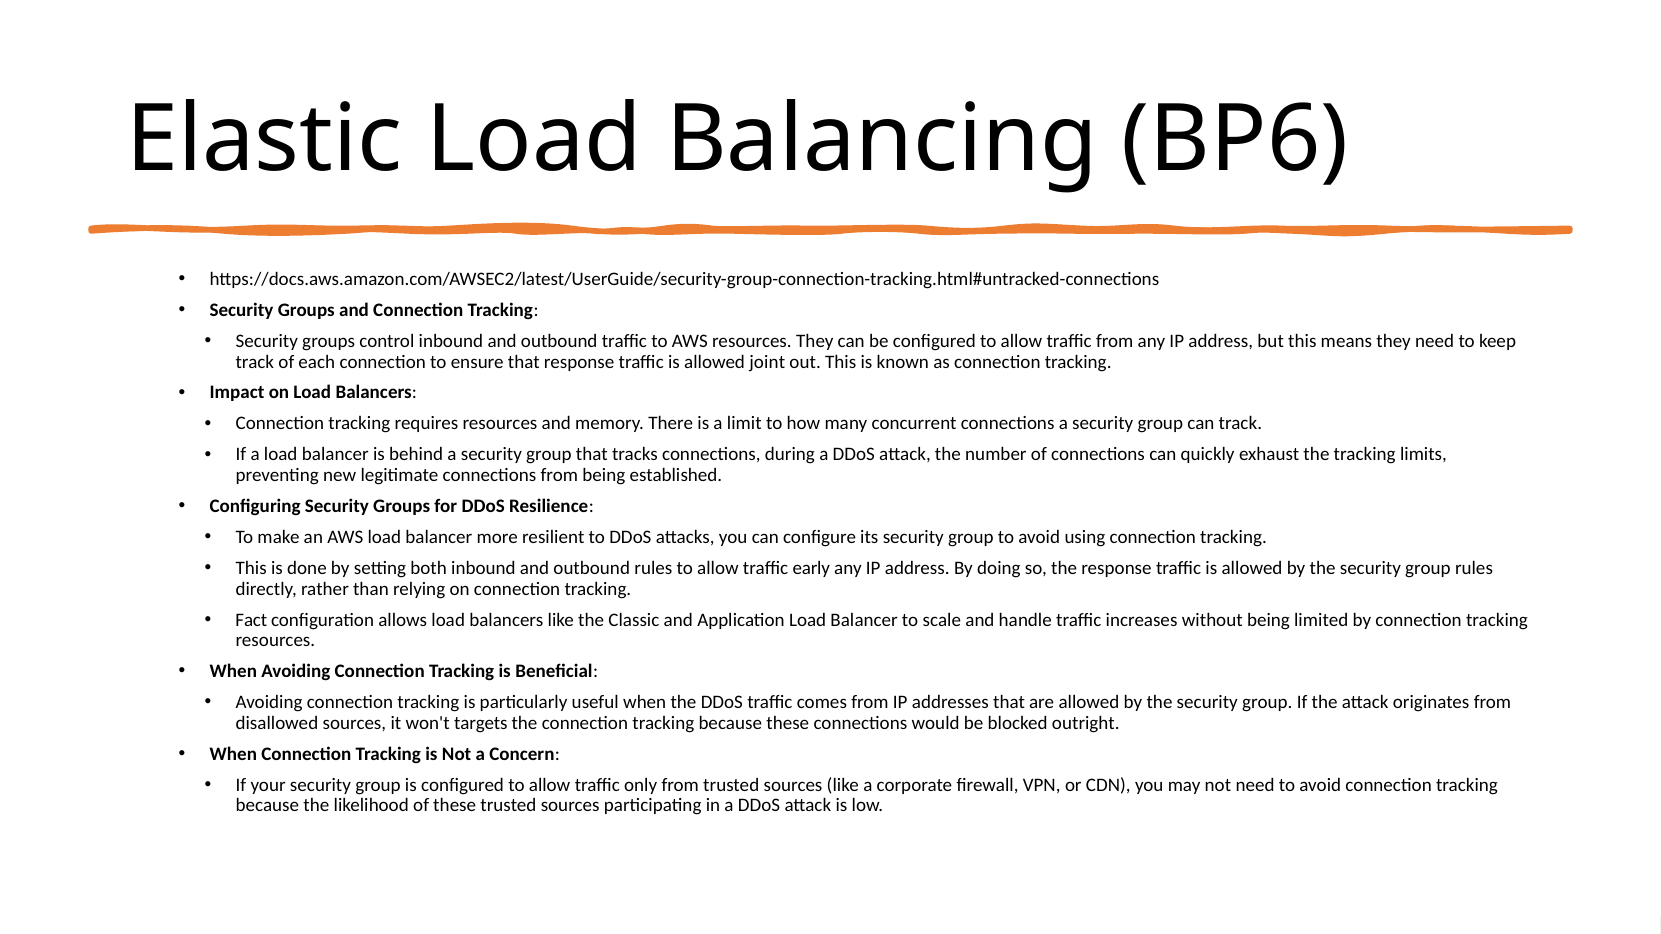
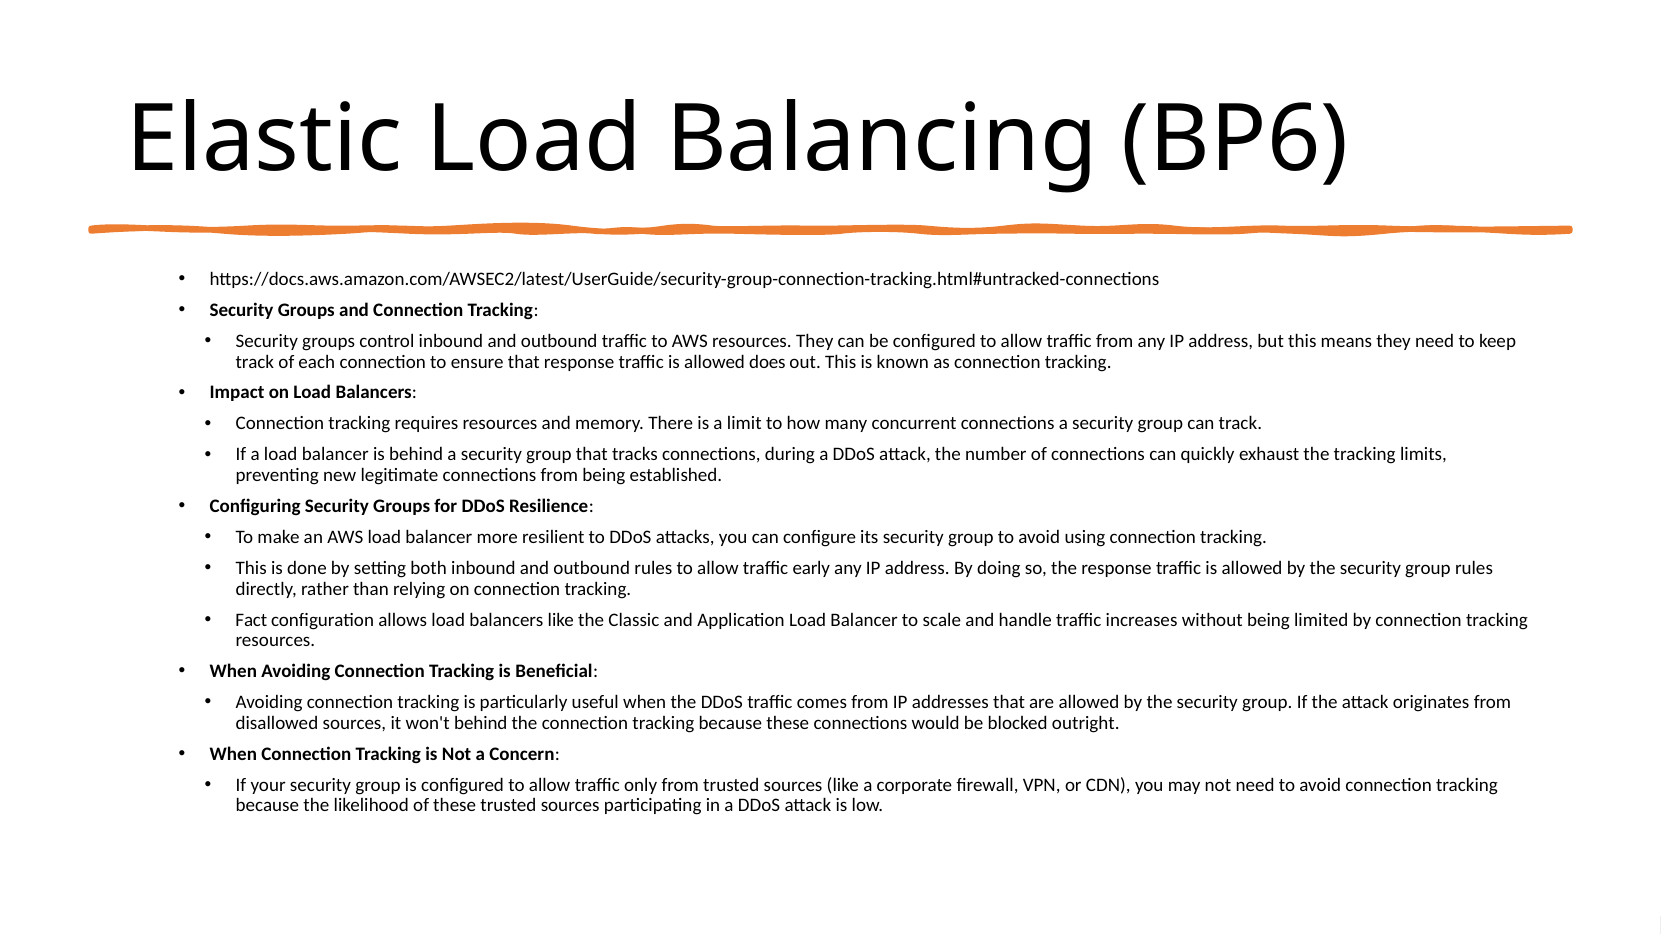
joint: joint -> does
won't targets: targets -> behind
